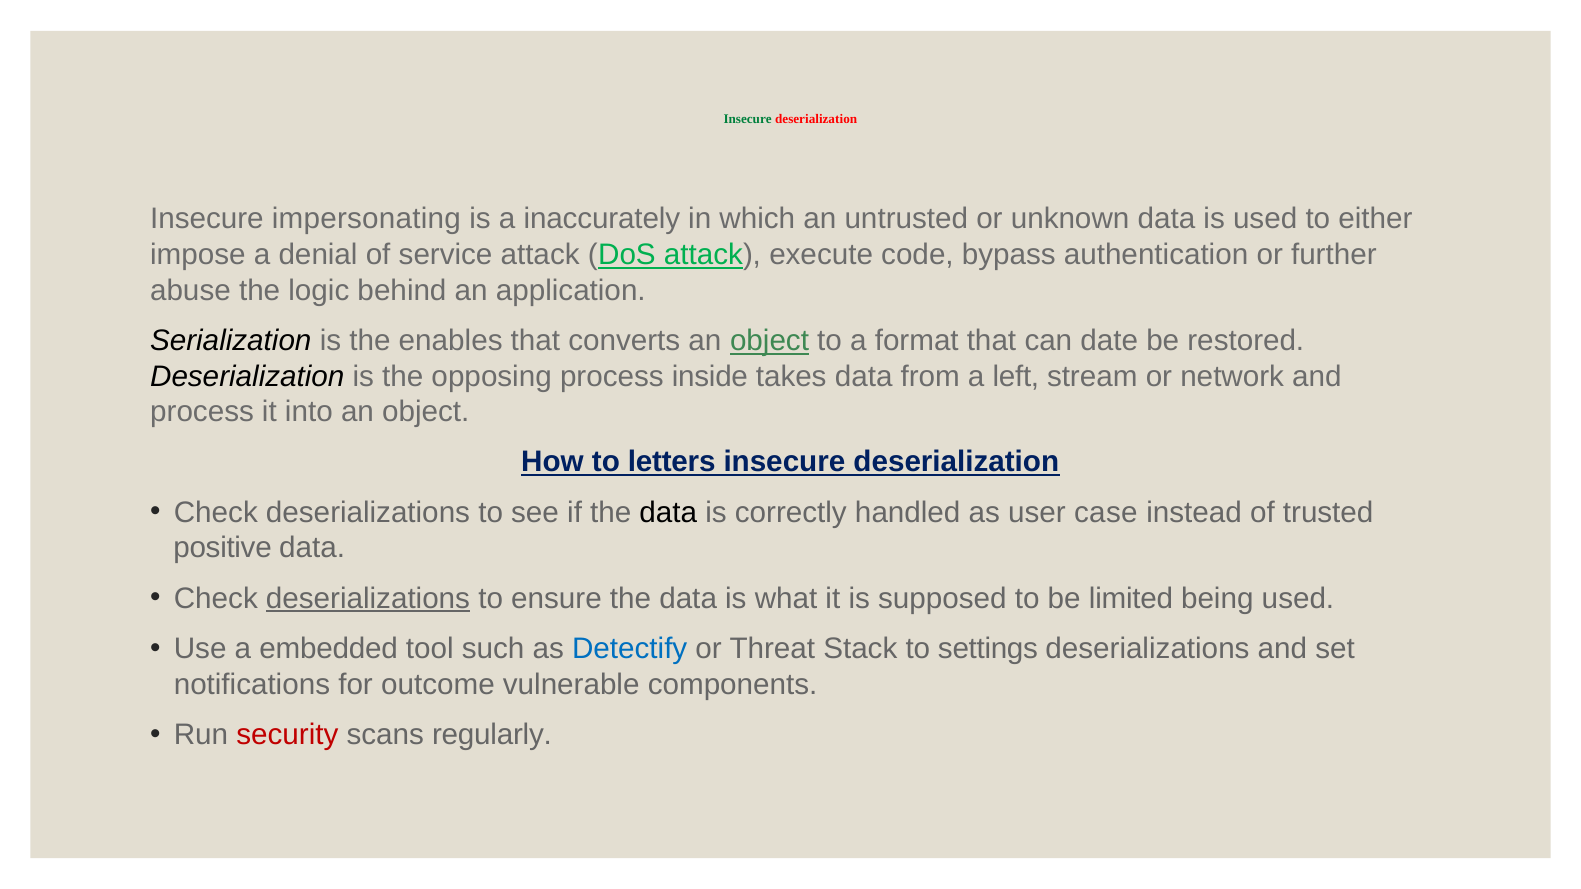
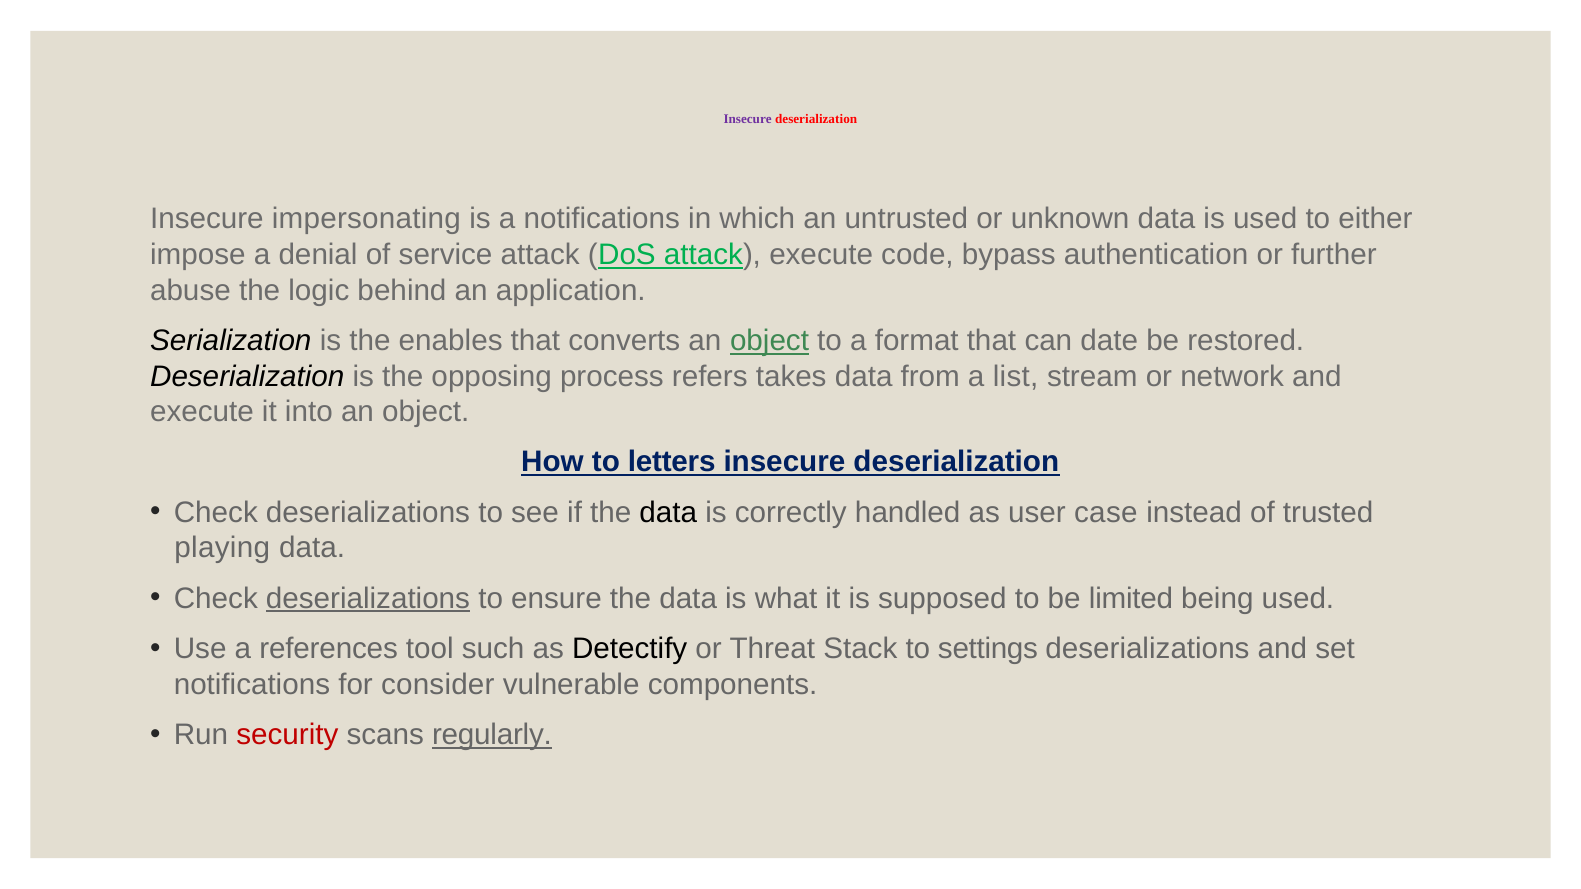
Insecure at (748, 119) colour: green -> purple
a inaccurately: inaccurately -> notifications
inside: inside -> refers
left: left -> list
process at (202, 412): process -> execute
positive: positive -> playing
embedded: embedded -> references
Detectify colour: blue -> black
outcome: outcome -> consider
regularly underline: none -> present
